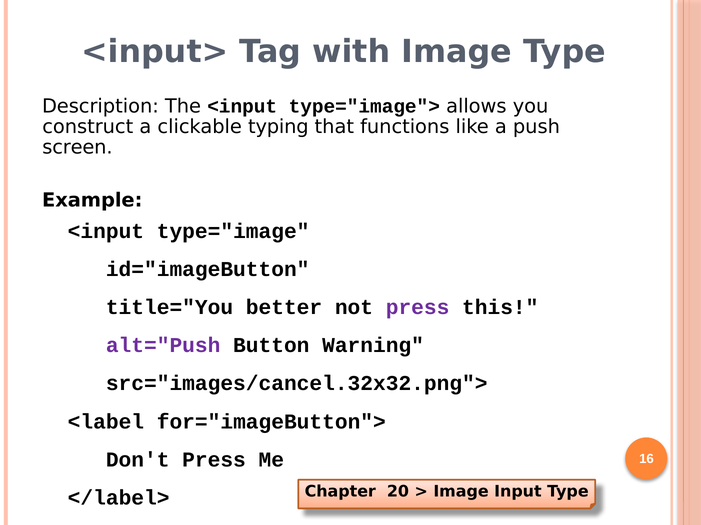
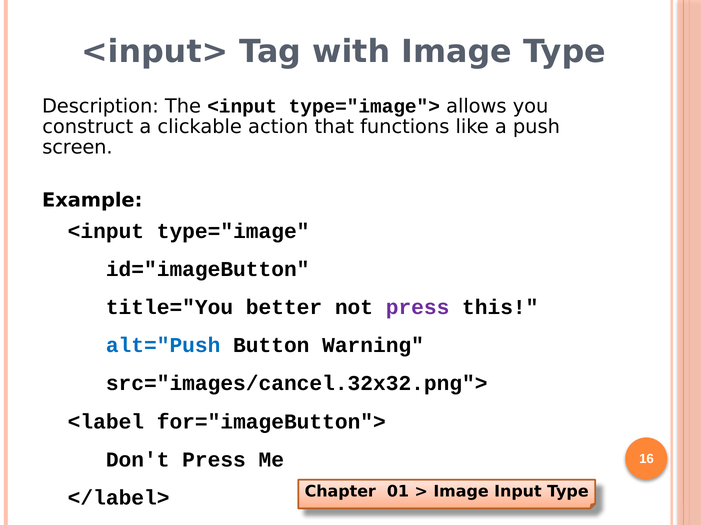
typing: typing -> action
alt="Push colour: purple -> blue
20: 20 -> 01
